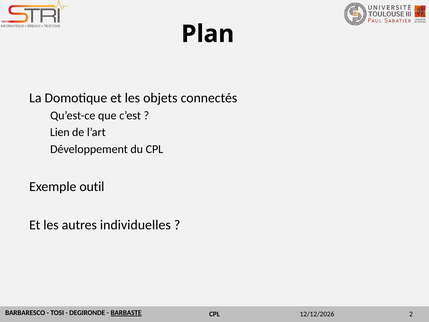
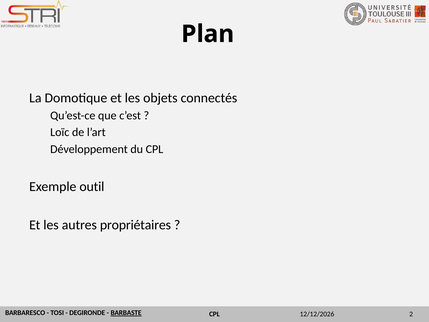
Lien: Lien -> Loïc
individuelles: individuelles -> propriétaires
